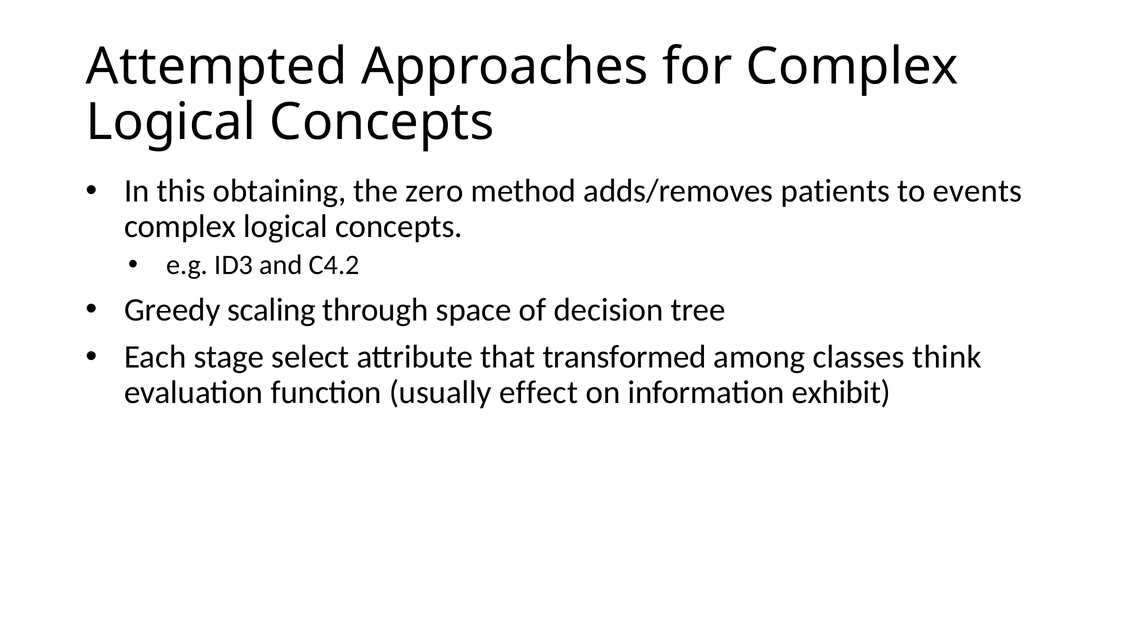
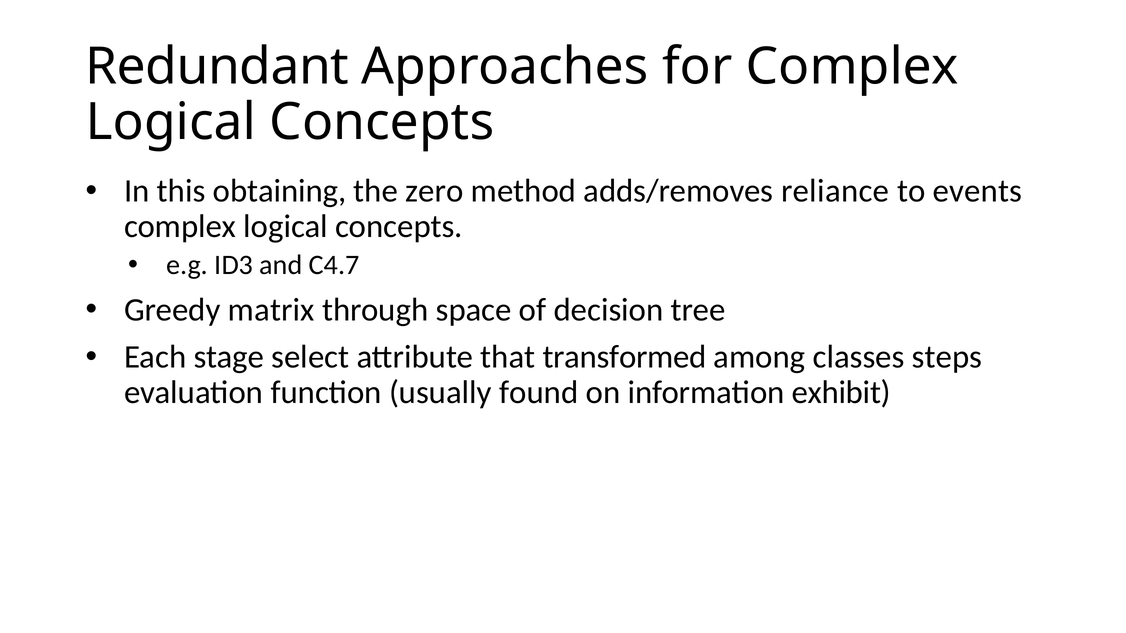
Attempted: Attempted -> Redundant
patients: patients -> reliance
C4.2: C4.2 -> C4.7
scaling: scaling -> matrix
think: think -> steps
effect: effect -> found
